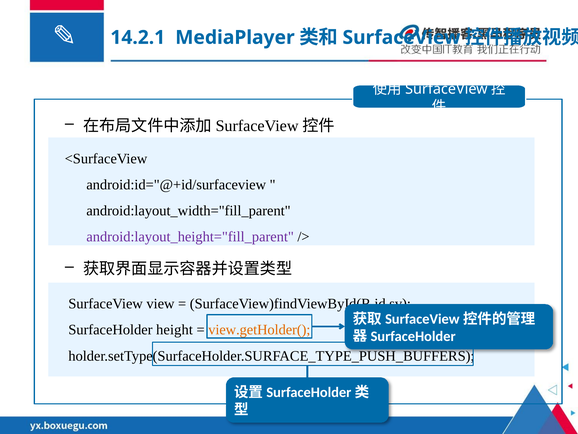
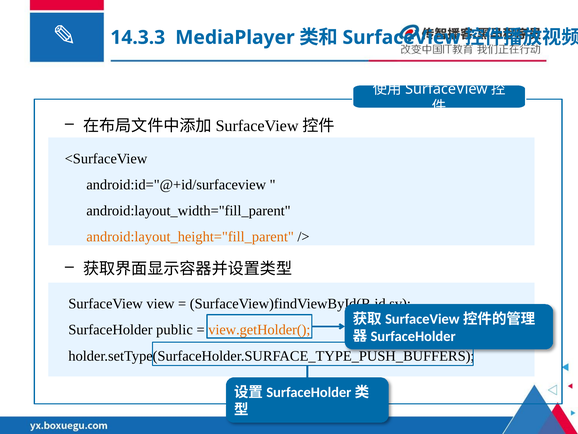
14.2.1: 14.2.1 -> 14.3.3
android:layout_height="fill_parent colour: purple -> orange
height: height -> public
